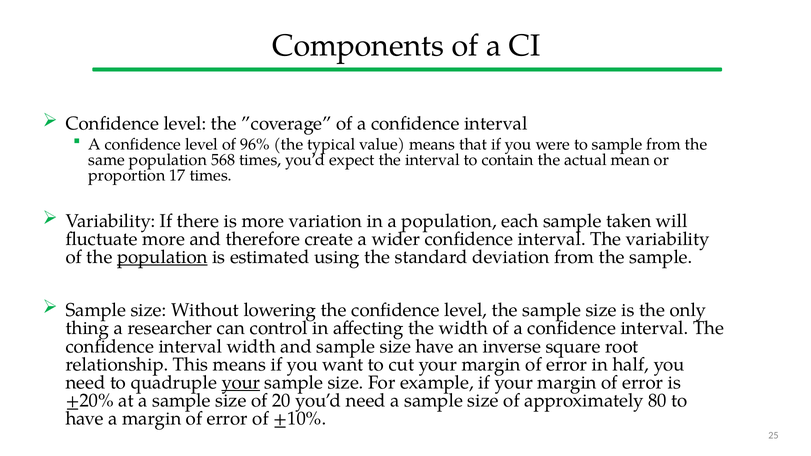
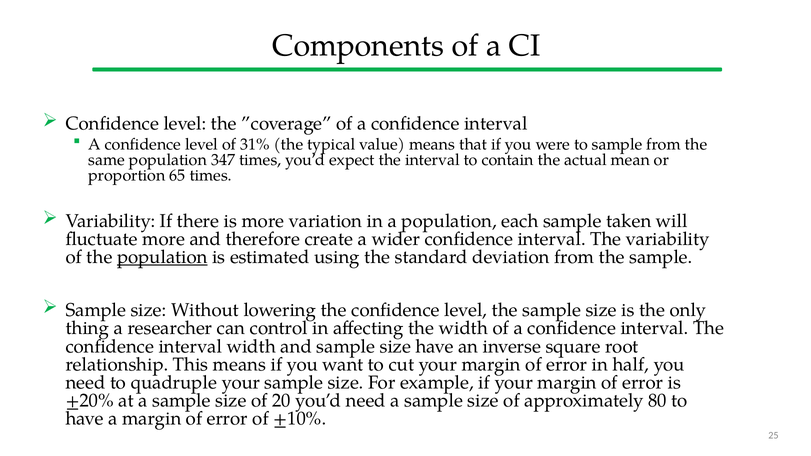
96%: 96% -> 31%
568: 568 -> 347
17: 17 -> 65
your at (241, 383) underline: present -> none
